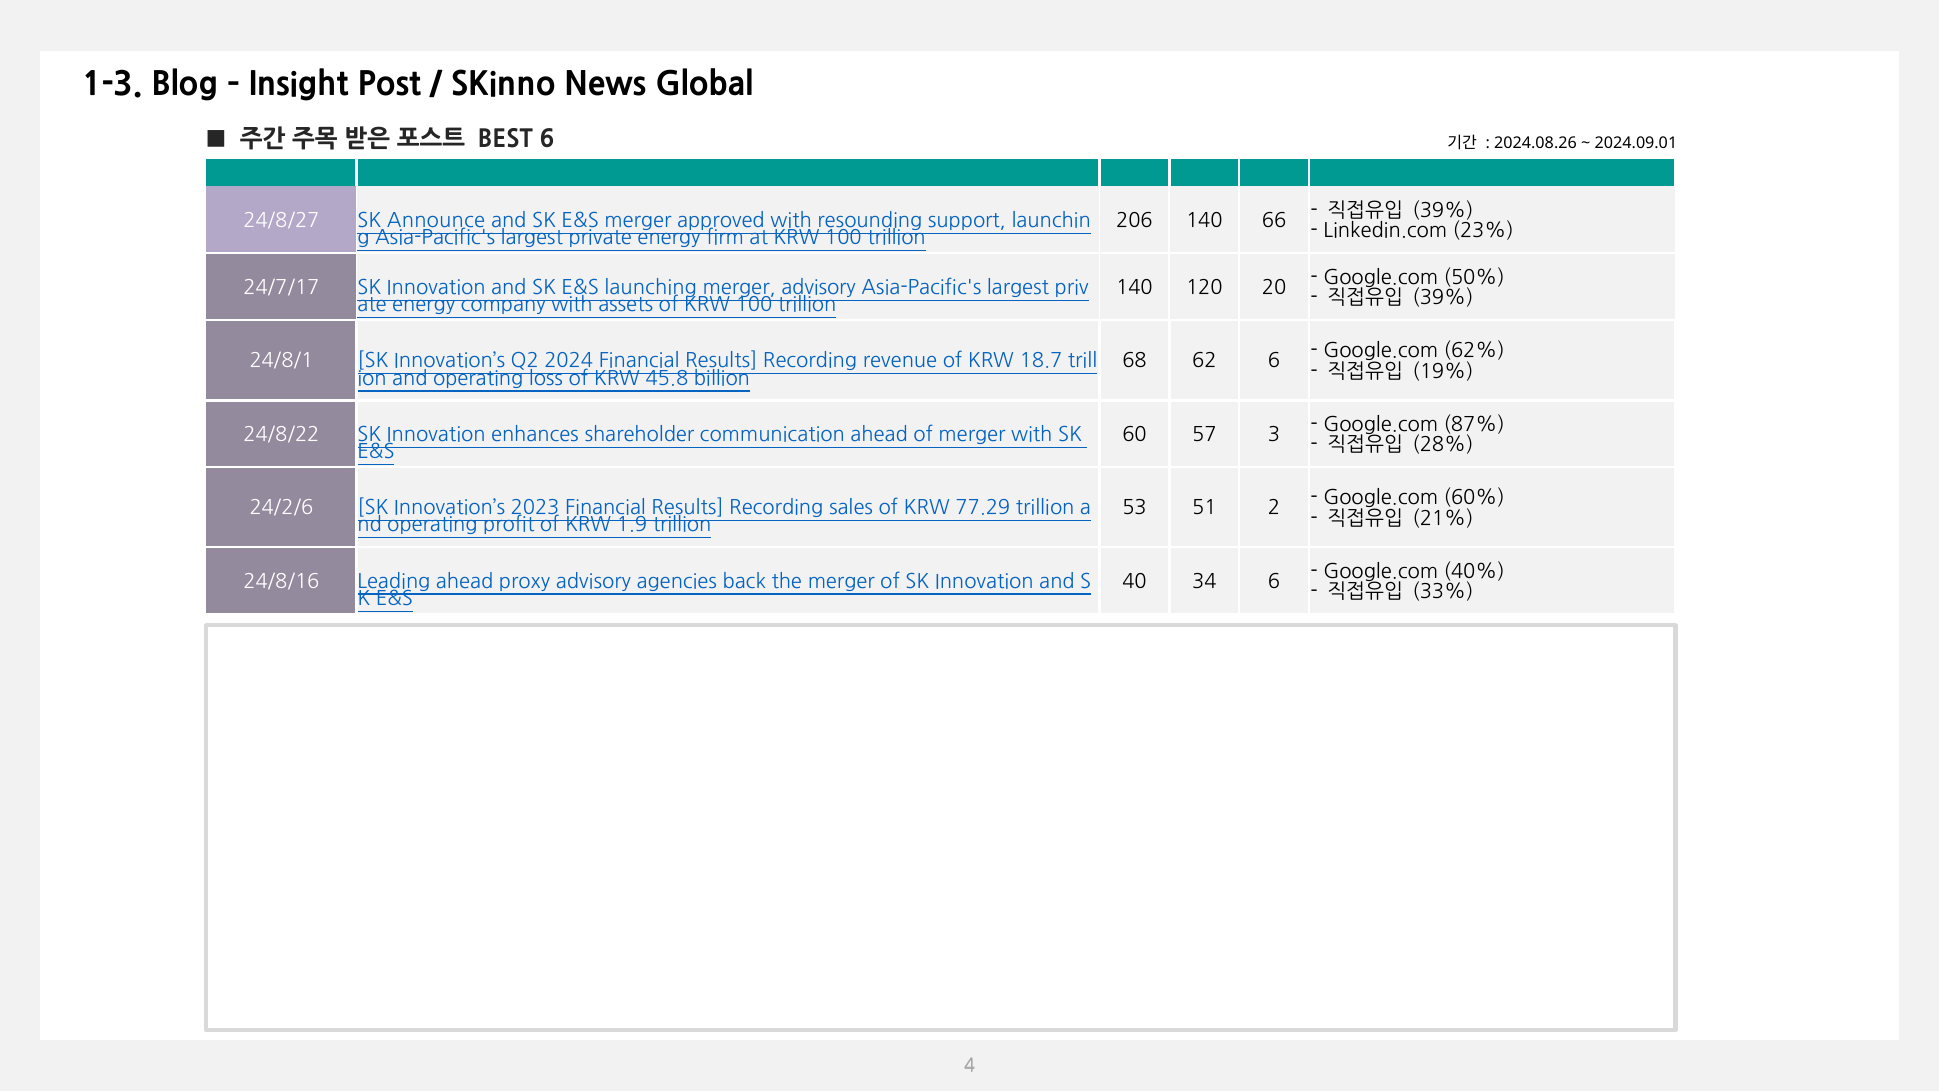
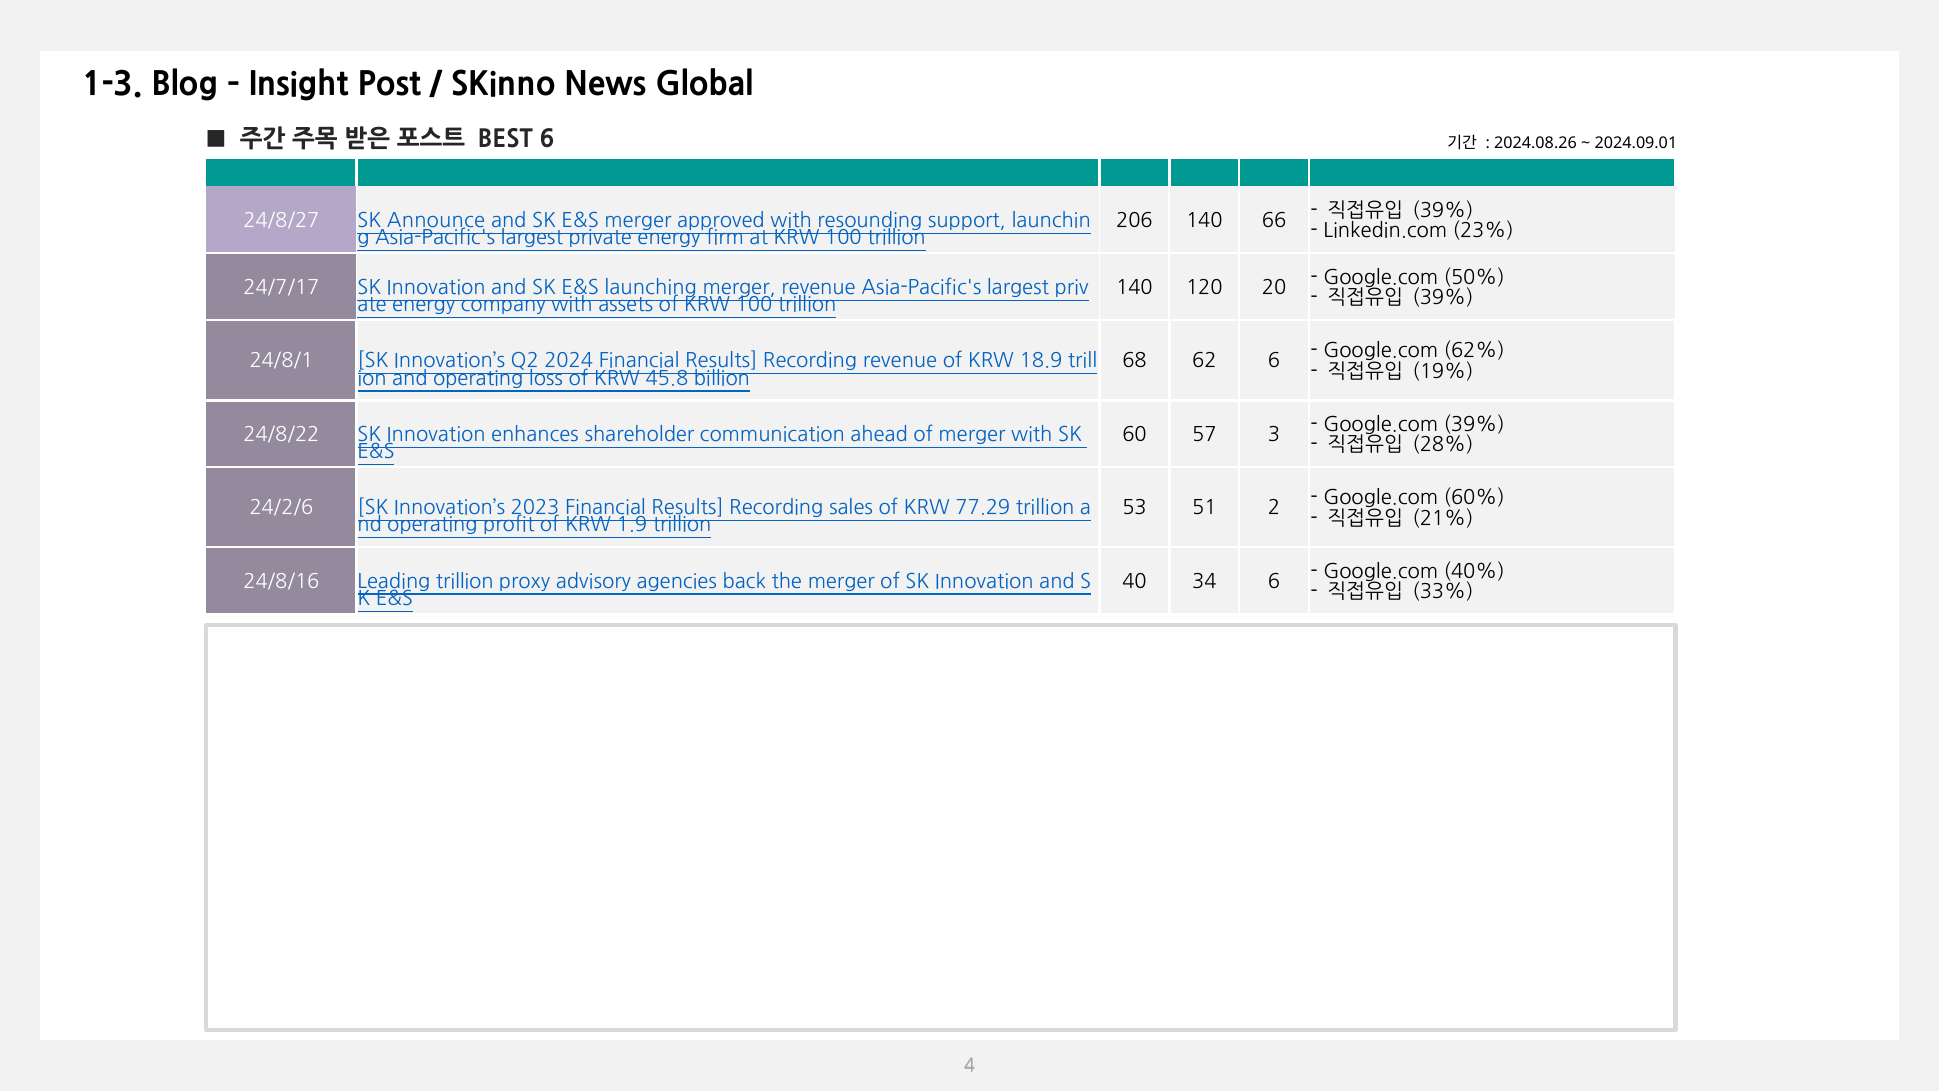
merger advisory: advisory -> revenue
18.7: 18.7 -> 18.9
Google.com 87%: 87% -> 39%
Leading ahead: ahead -> trillion
